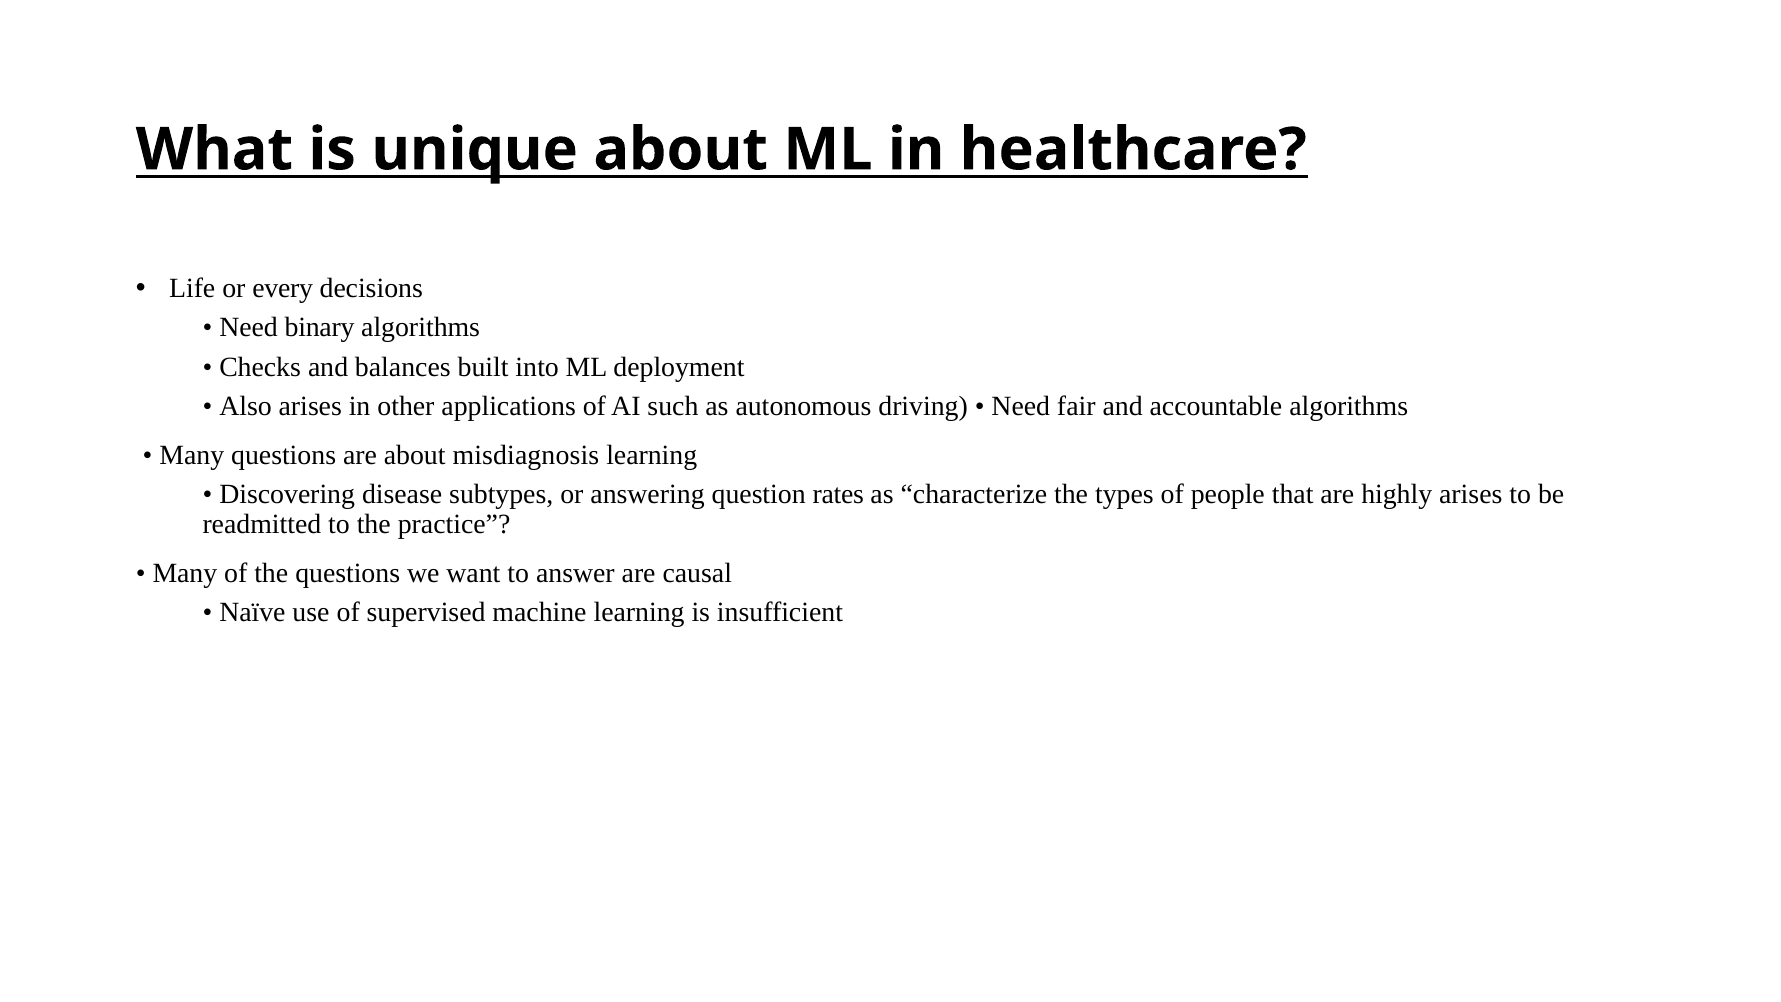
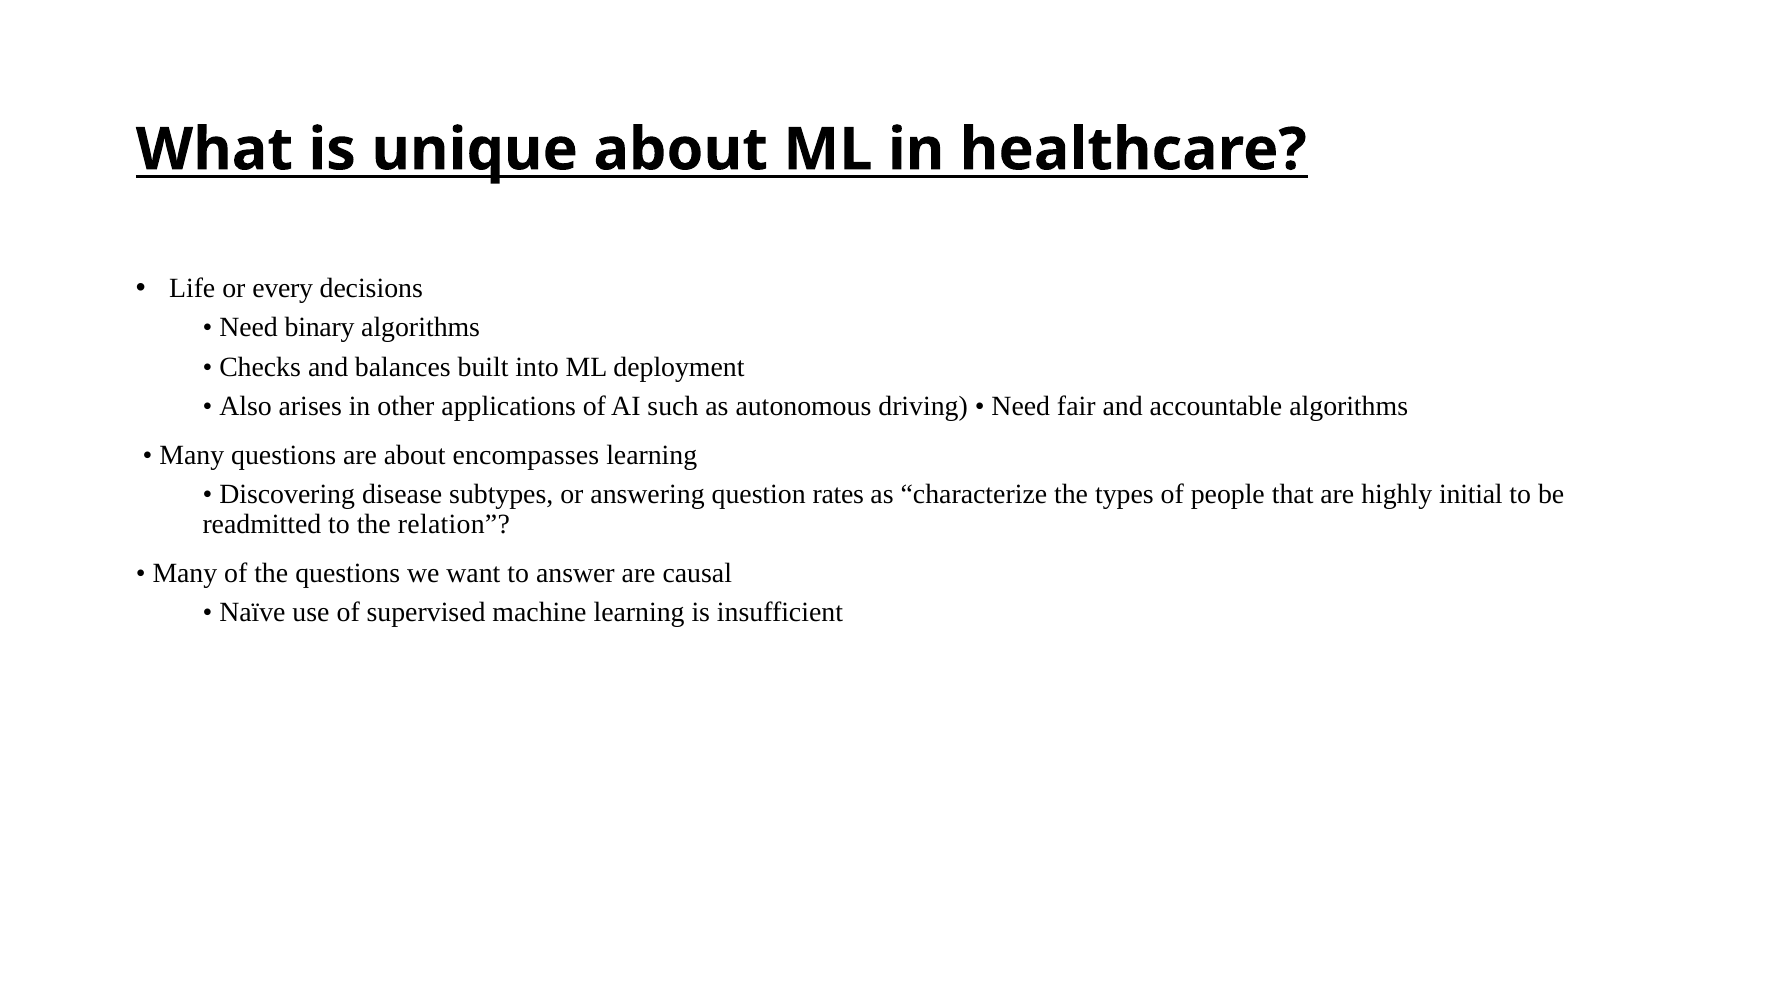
misdiagnosis: misdiagnosis -> encompasses
highly arises: arises -> initial
practice: practice -> relation
